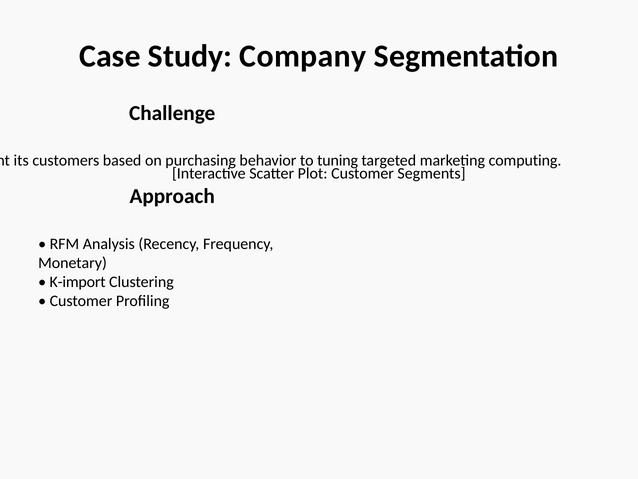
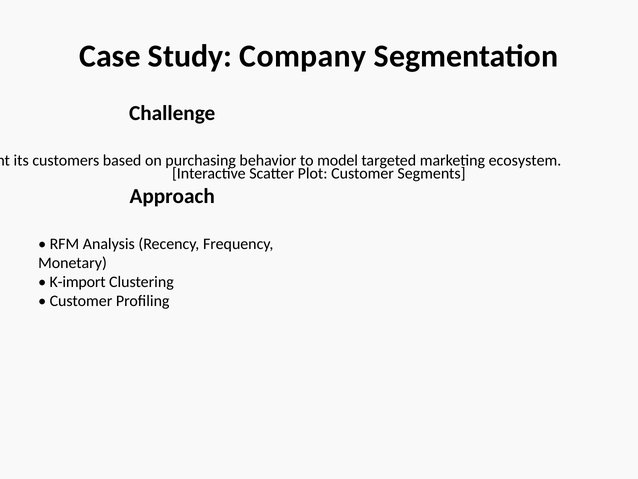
tuning: tuning -> model
computing: computing -> ecosystem
